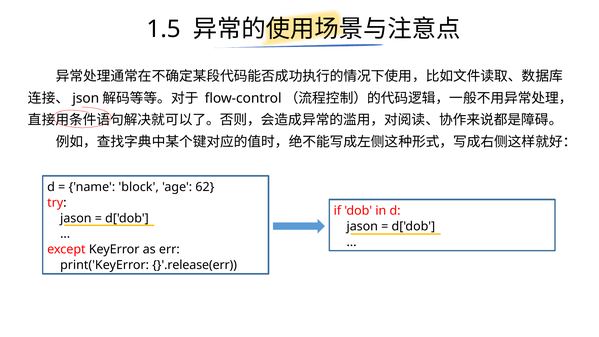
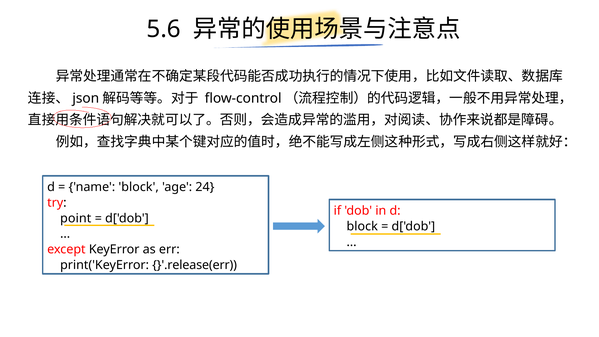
1.5: 1.5 -> 5.6
62: 62 -> 24
jason at (76, 218): jason -> point
jason at (362, 226): jason -> block
